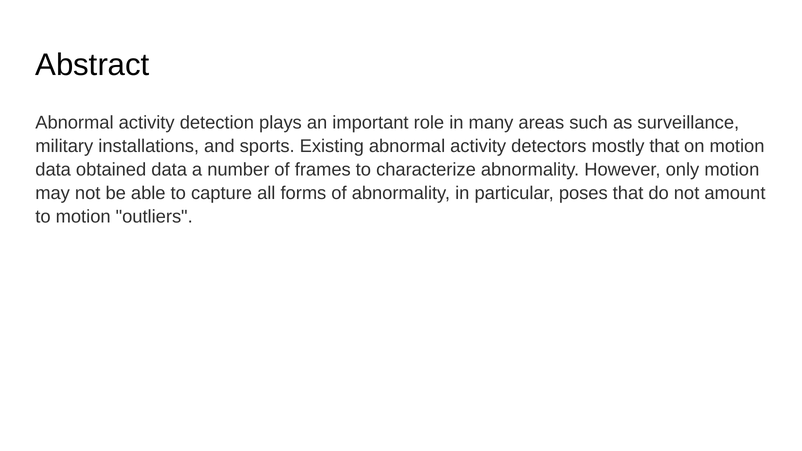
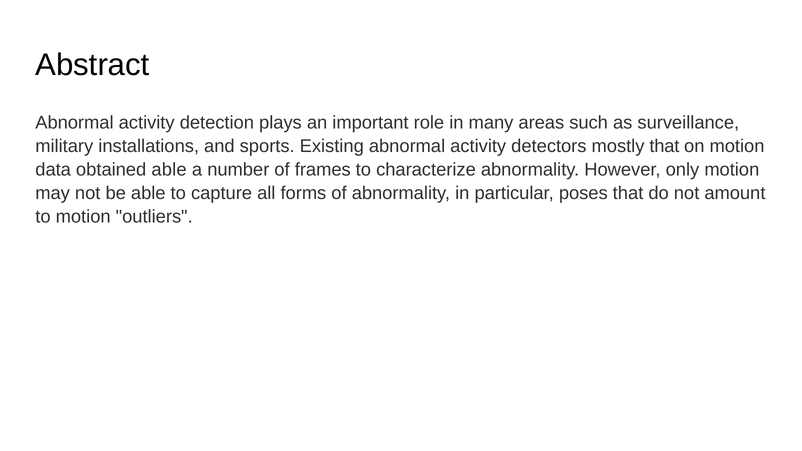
obtained data: data -> able
